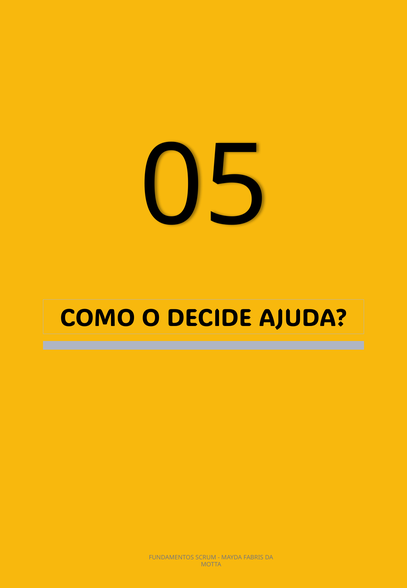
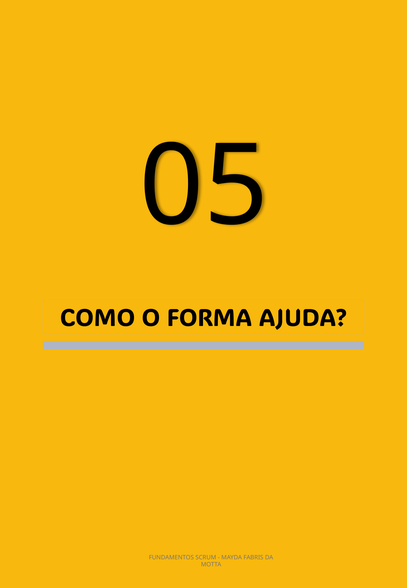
DECIDE: DECIDE -> FORMA
